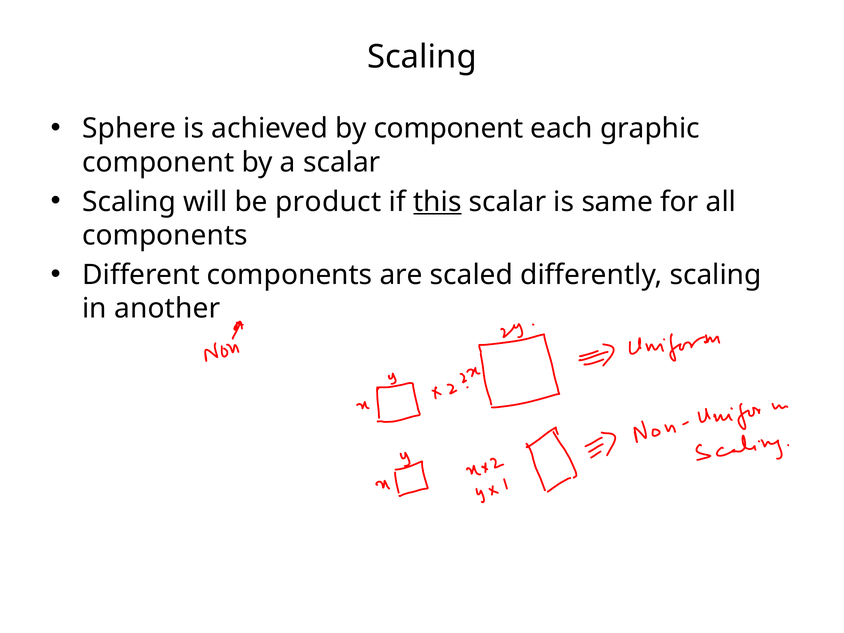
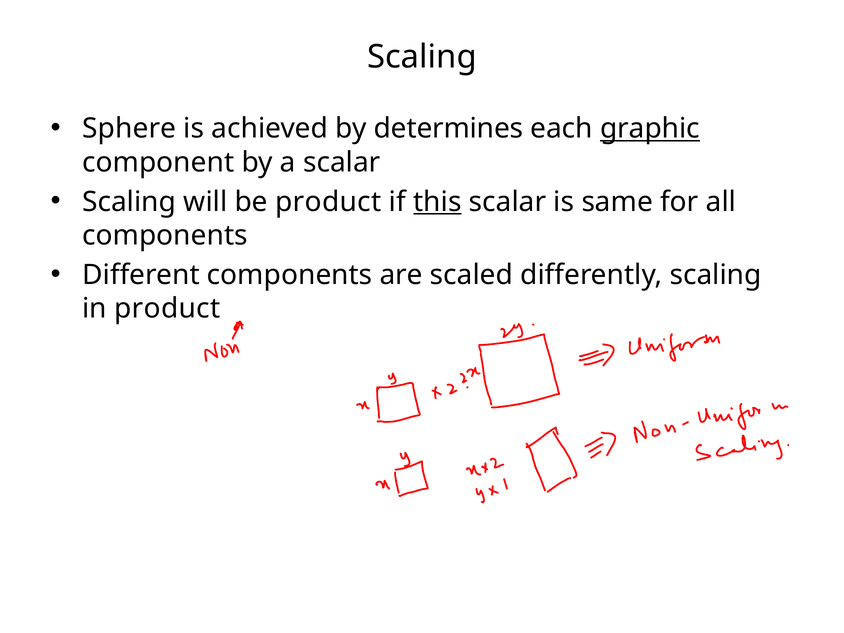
by component: component -> determines
graphic underline: none -> present
in another: another -> product
